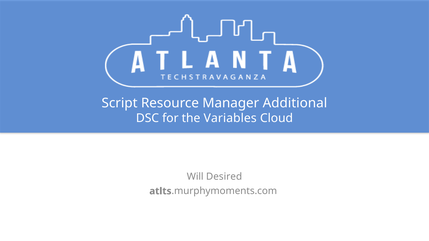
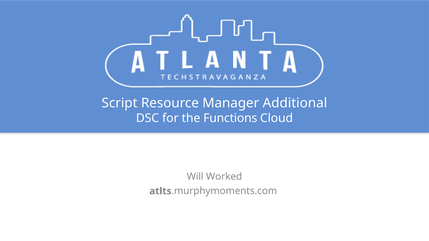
Variables: Variables -> Functions
Desired: Desired -> Worked
